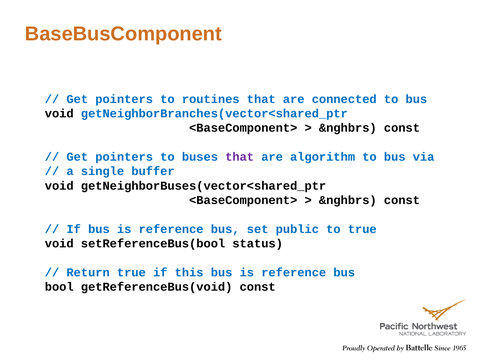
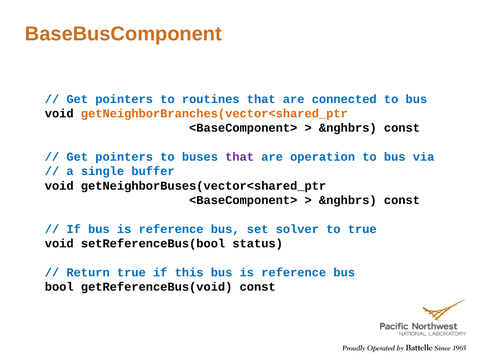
getNeighborBranches(vector<shared_ptr colour: blue -> orange
algorithm: algorithm -> operation
public: public -> solver
